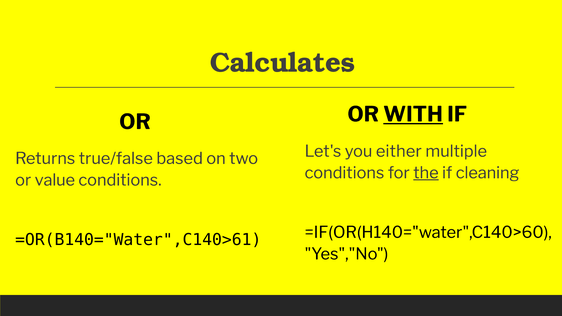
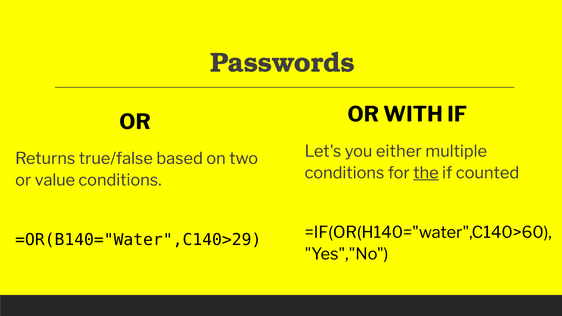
Calculates: Calculates -> Passwords
WITH underline: present -> none
cleaning: cleaning -> counted
=OR(B140="Water",C140>61: =OR(B140="Water",C140>61 -> =OR(B140="Water",C140>29
